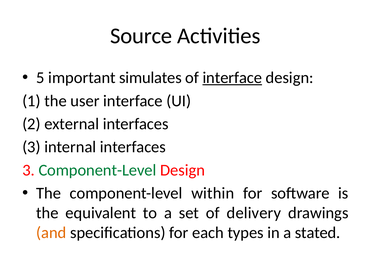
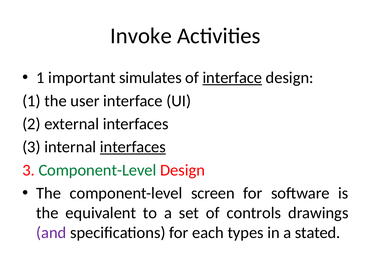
Source: Source -> Invoke
5 at (40, 78): 5 -> 1
interfaces at (133, 147) underline: none -> present
within: within -> screen
delivery: delivery -> controls
and colour: orange -> purple
